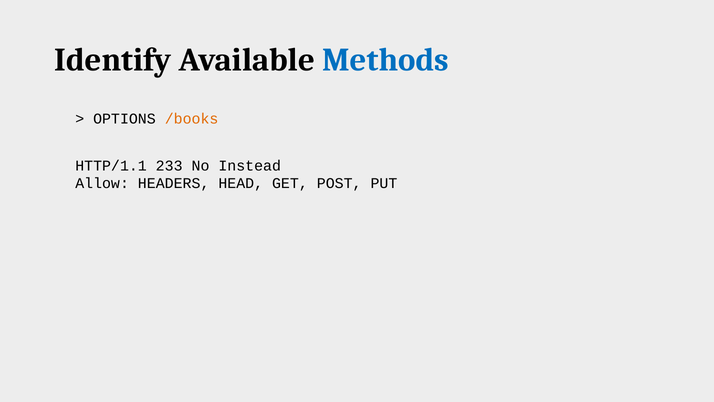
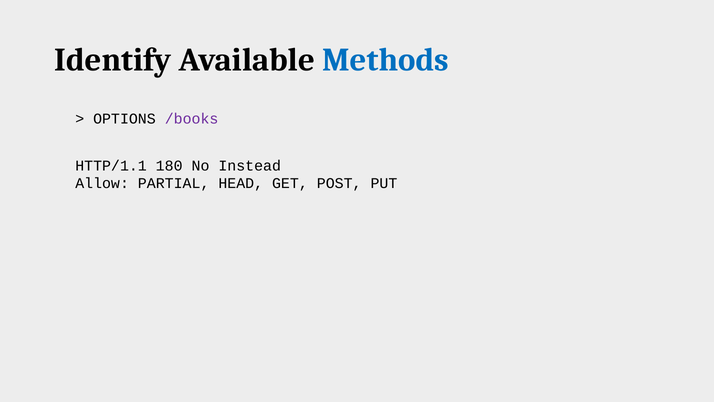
/books colour: orange -> purple
233: 233 -> 180
HEADERS: HEADERS -> PARTIAL
